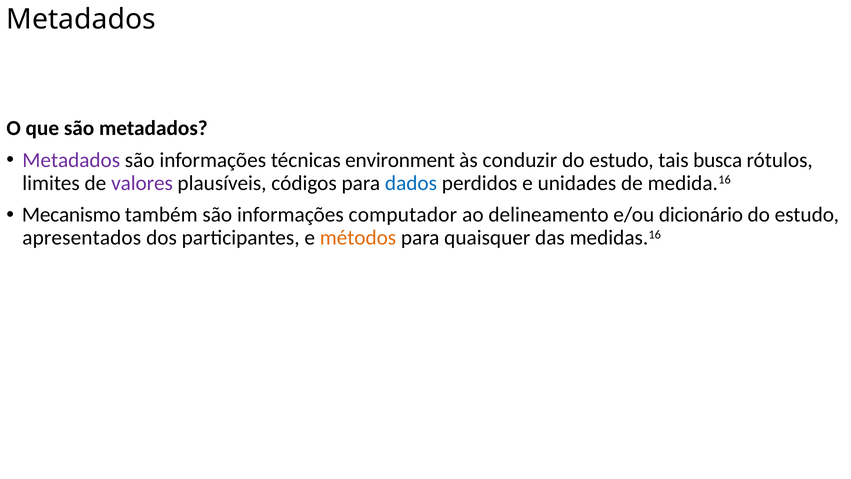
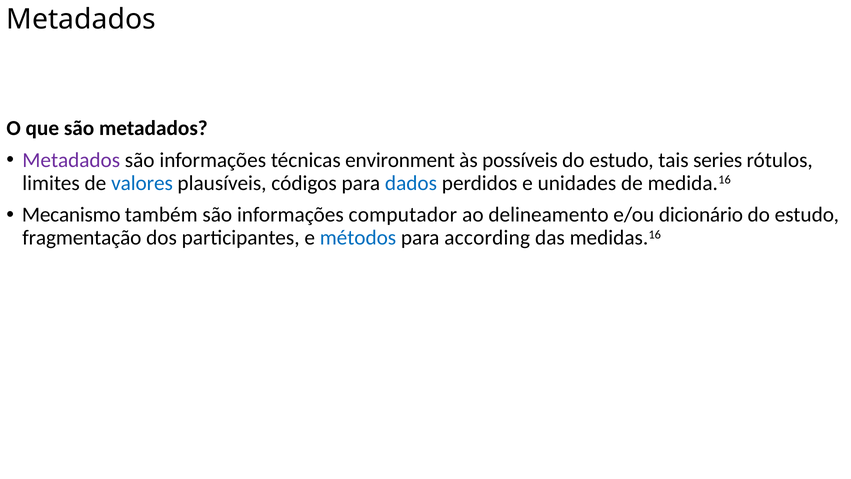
conduzir: conduzir -> possíveis
busca: busca -> series
valores colour: purple -> blue
apresentados: apresentados -> fragmentação
métodos colour: orange -> blue
quaisquer: quaisquer -> according
